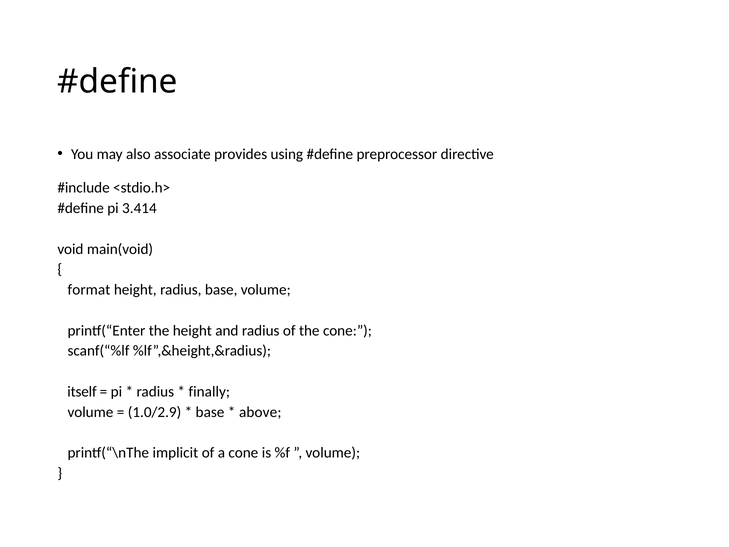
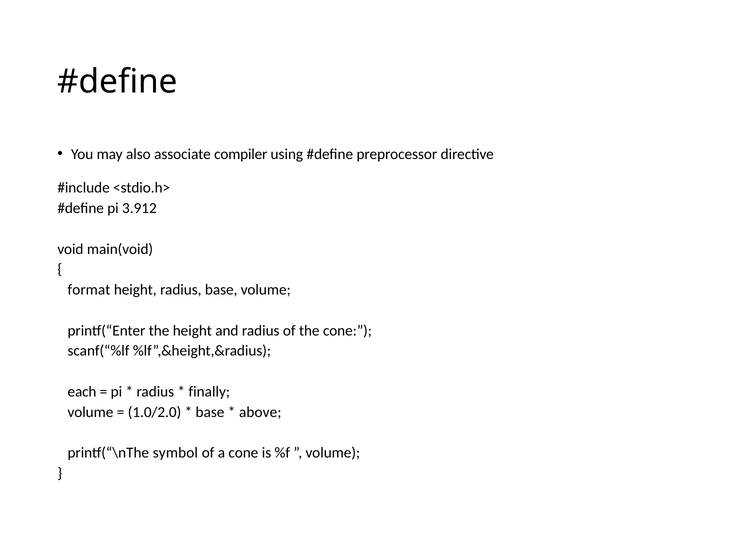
provides: provides -> compiler
3.414: 3.414 -> 3.912
itself: itself -> each
1.0/2.9: 1.0/2.9 -> 1.0/2.0
implicit: implicit -> symbol
